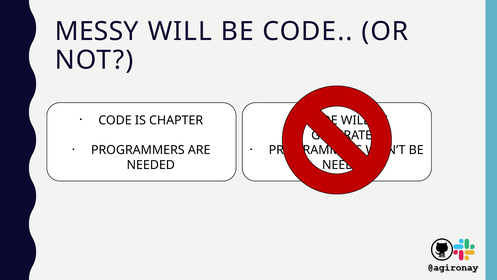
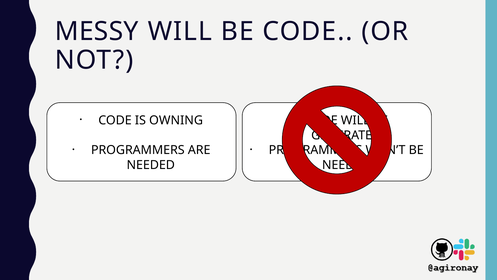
CHAPTER: CHAPTER -> OWNING
